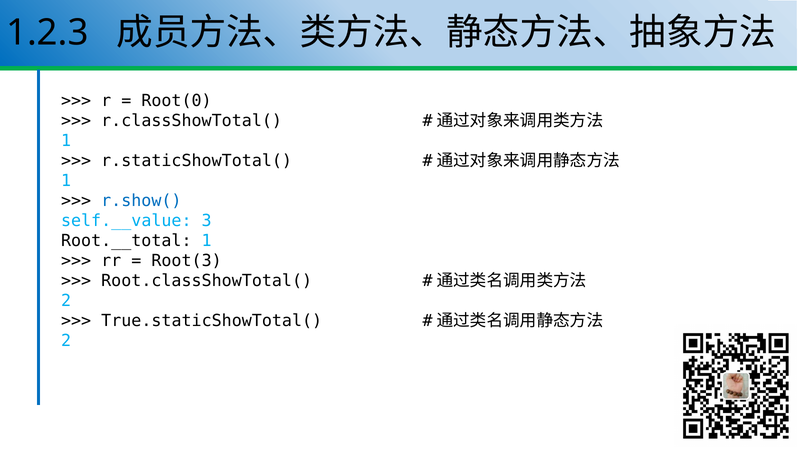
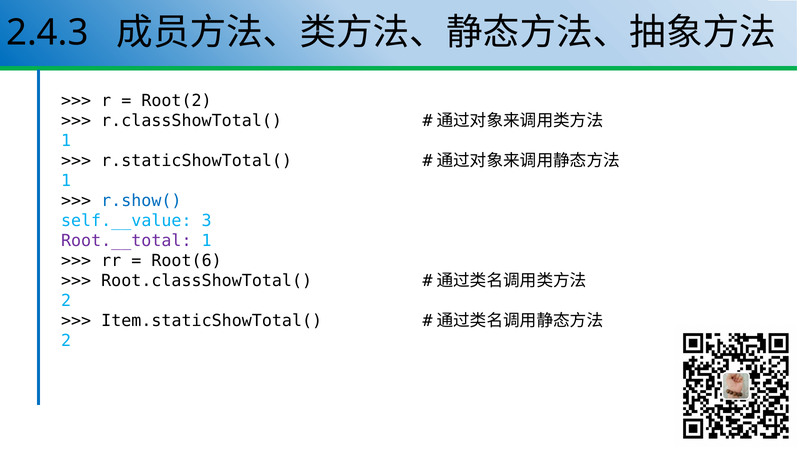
1.2.3: 1.2.3 -> 2.4.3
Root(0: Root(0 -> Root(2
Root.__total colour: black -> purple
Root(3: Root(3 -> Root(6
True.staticShowTotal(: True.staticShowTotal( -> Item.staticShowTotal(
